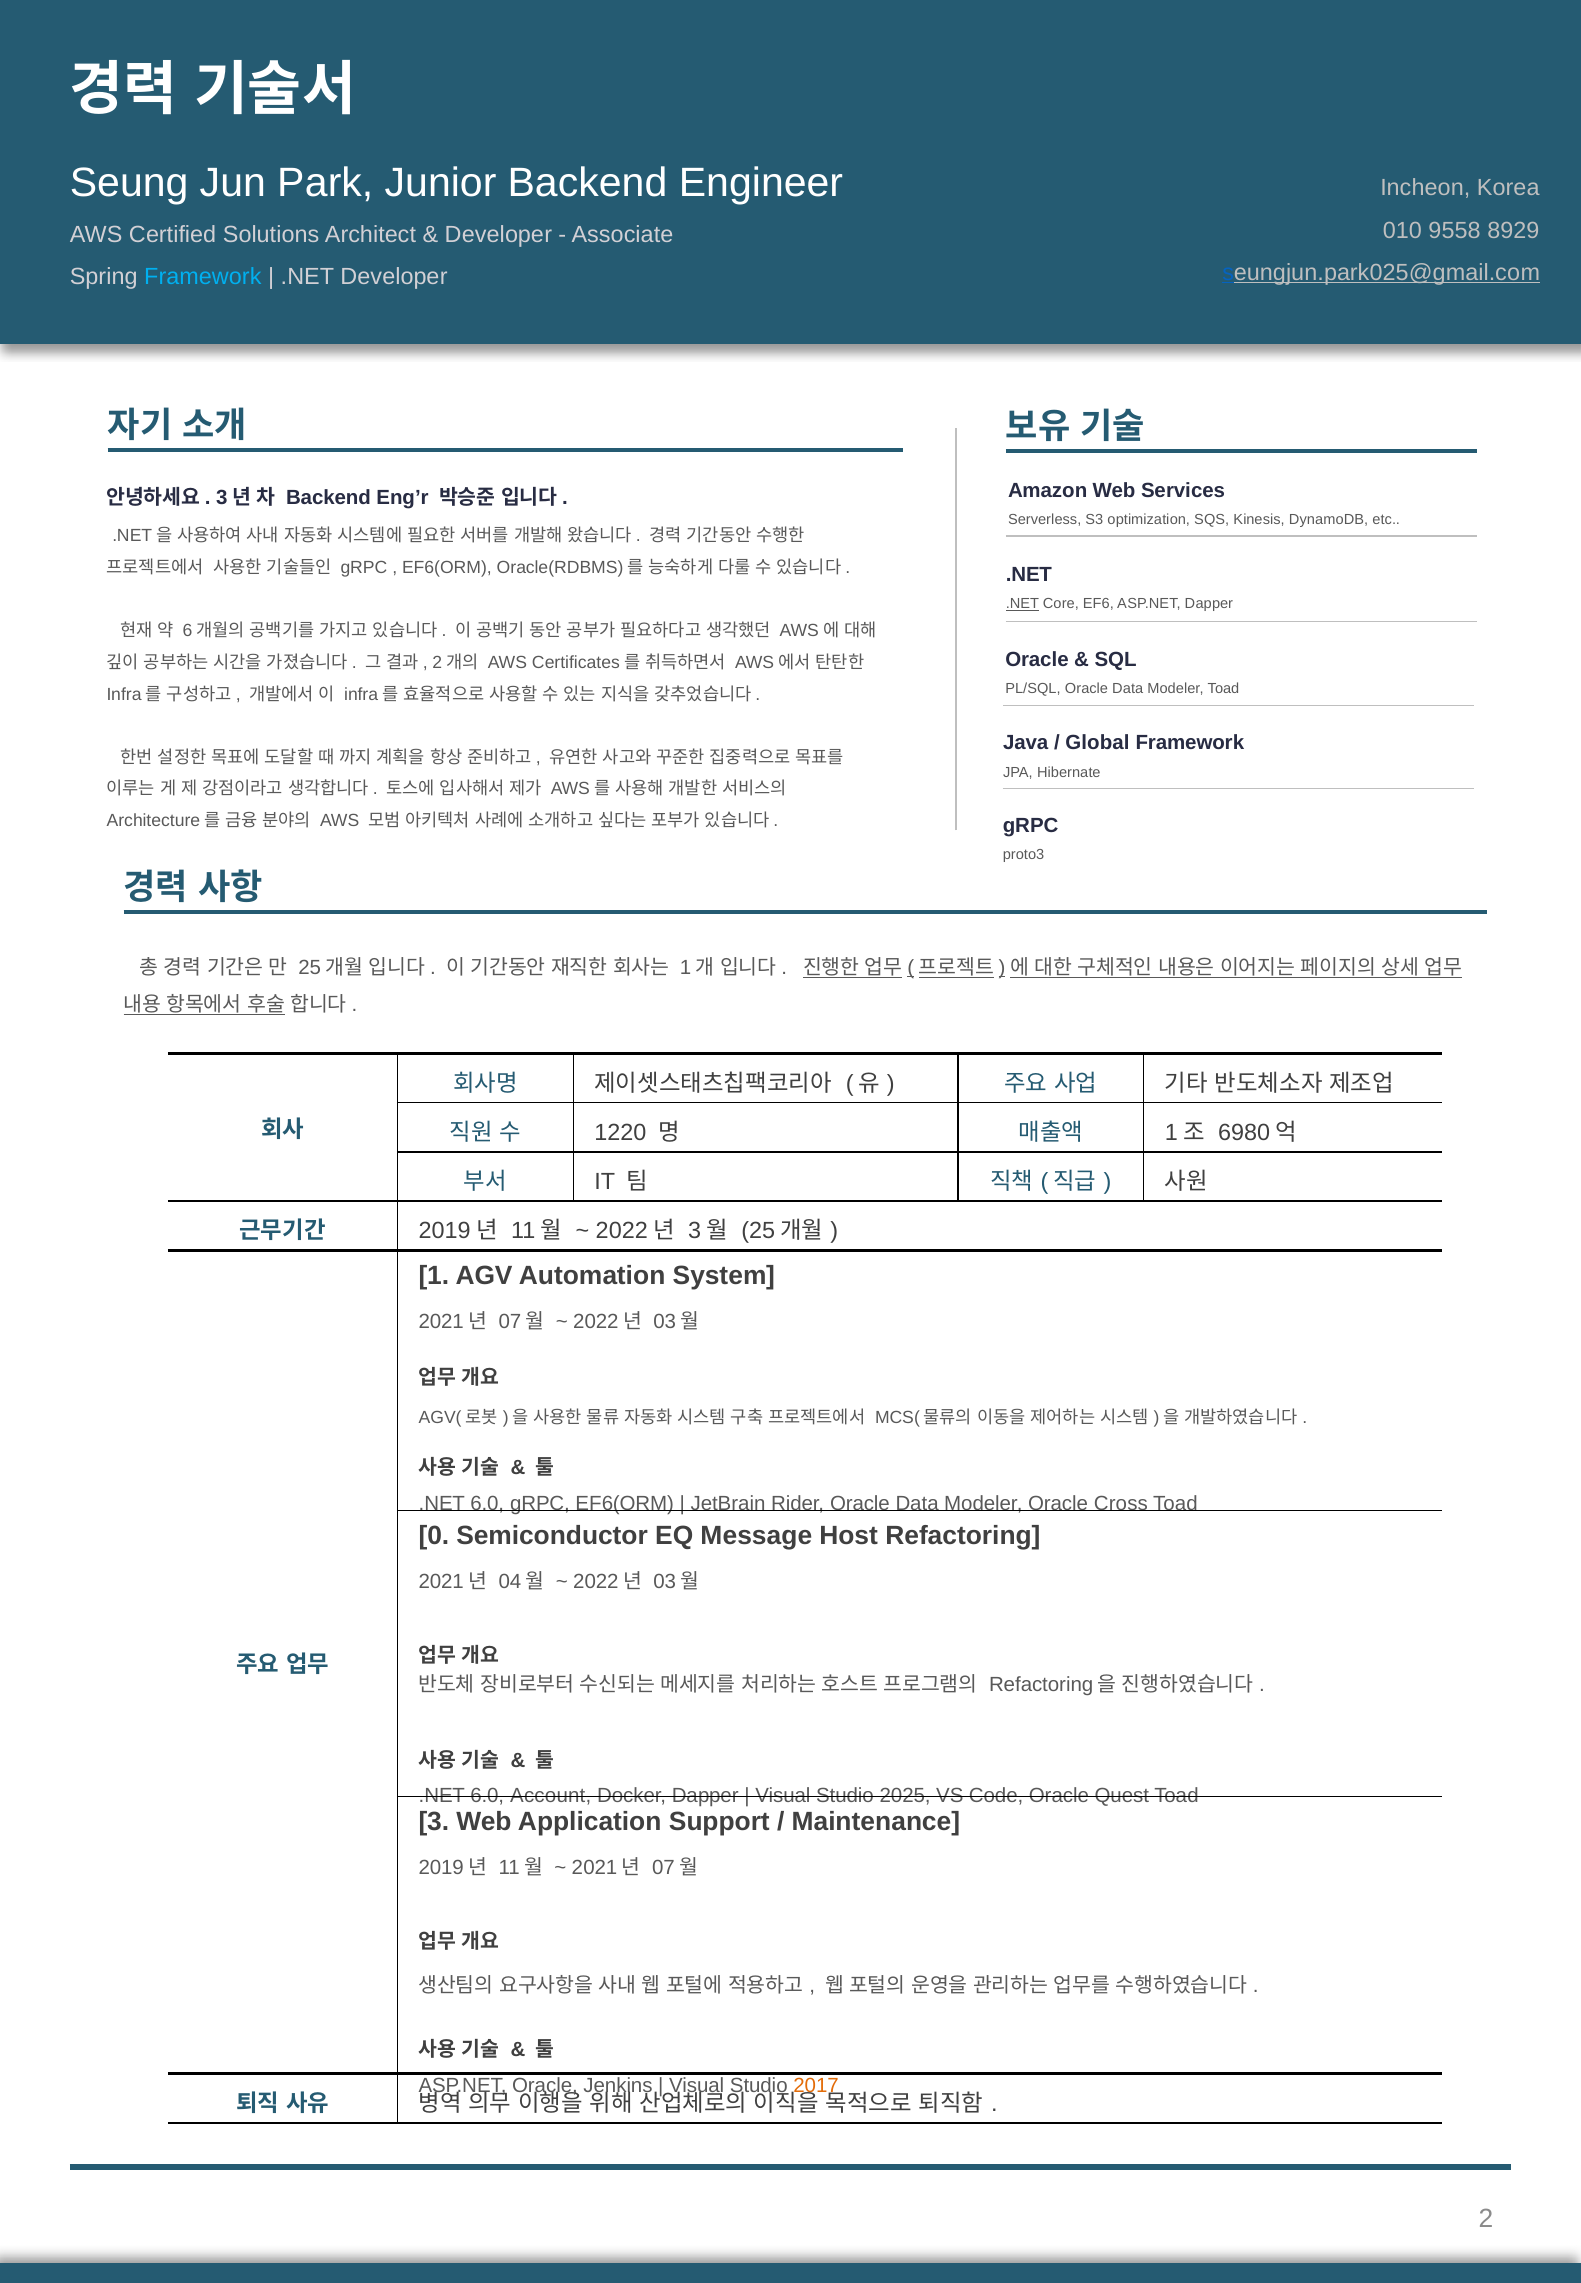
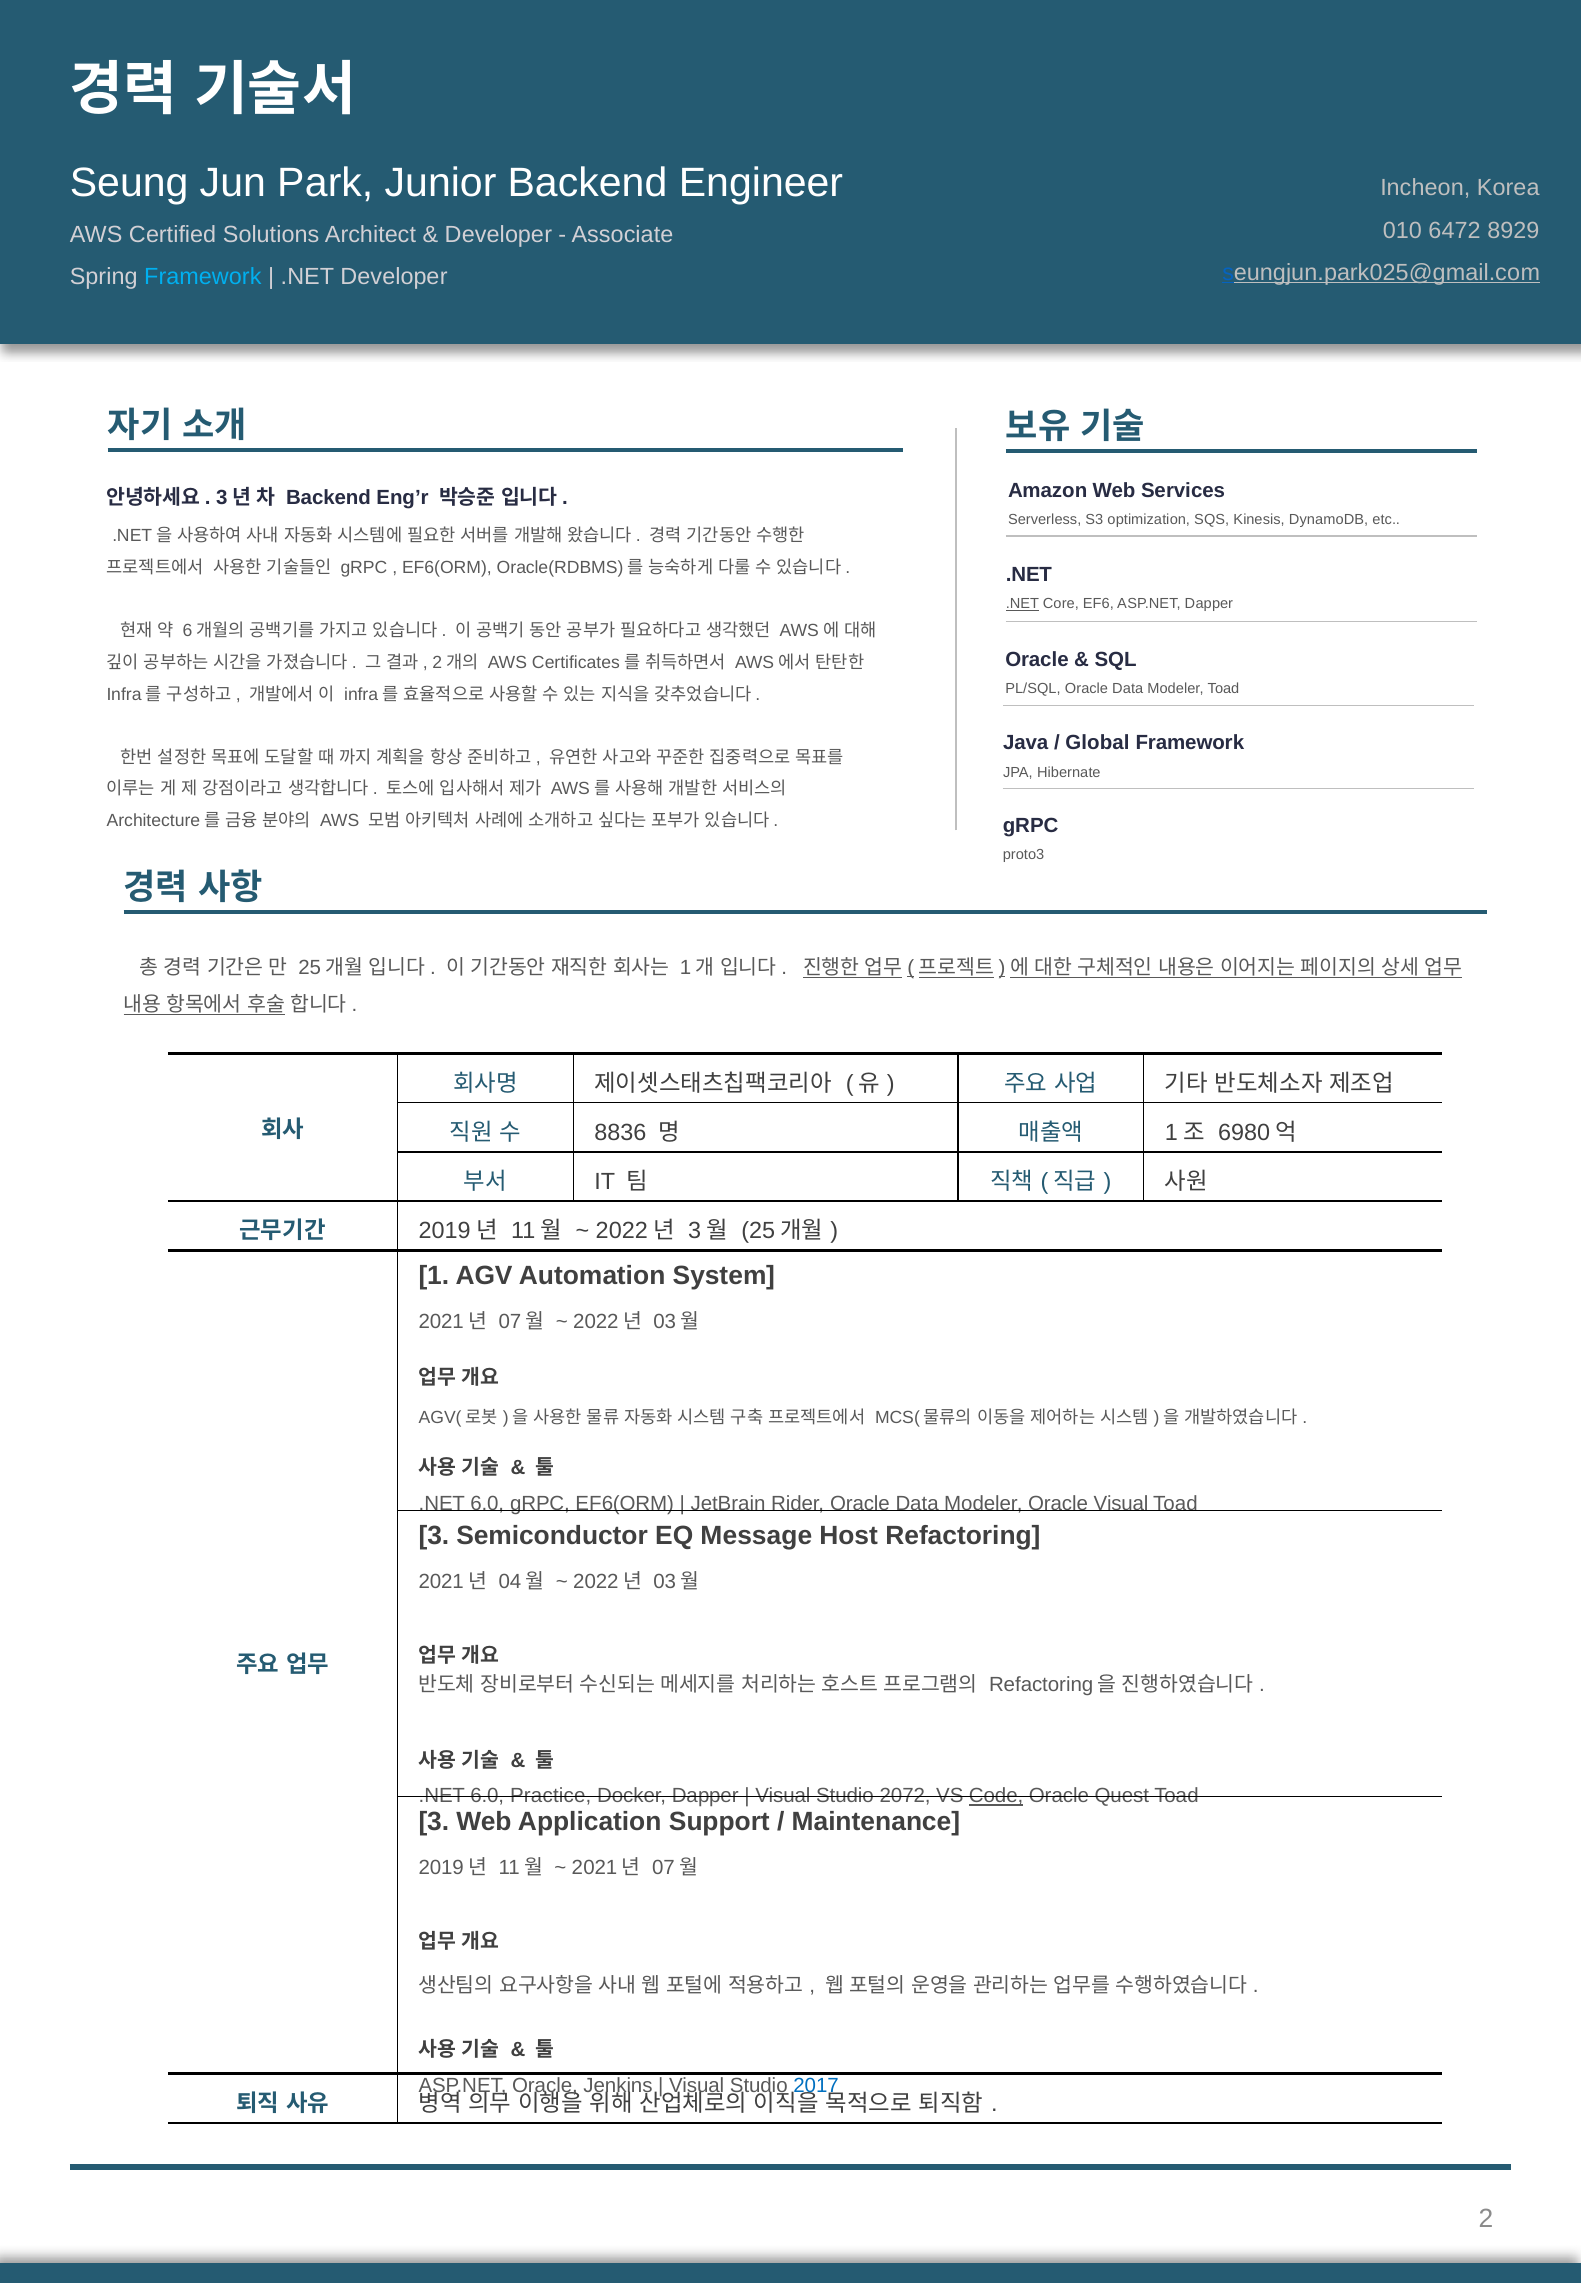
9558: 9558 -> 6472
1220: 1220 -> 8836
Oracle Cross: Cross -> Visual
0 at (434, 1536): 0 -> 3
Account: Account -> Practice
2025: 2025 -> 2072
Code underline: none -> present
2017 colour: orange -> blue
